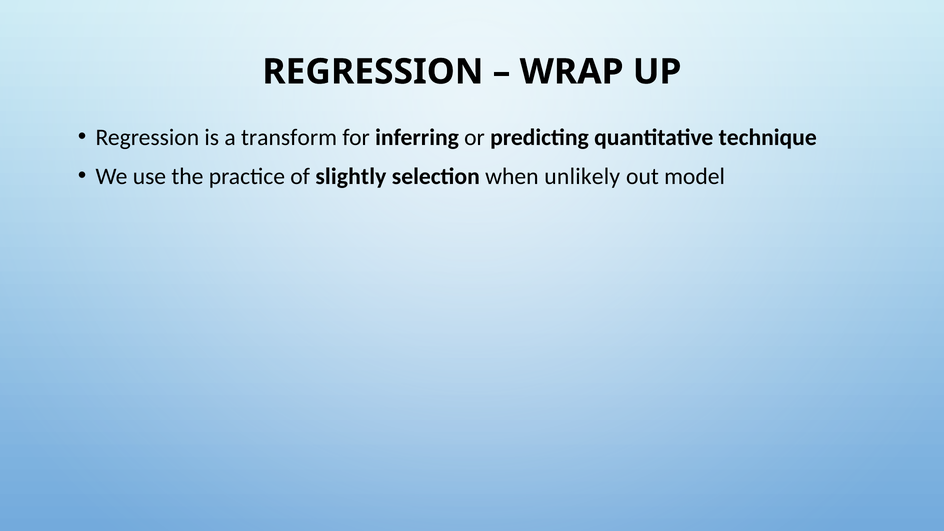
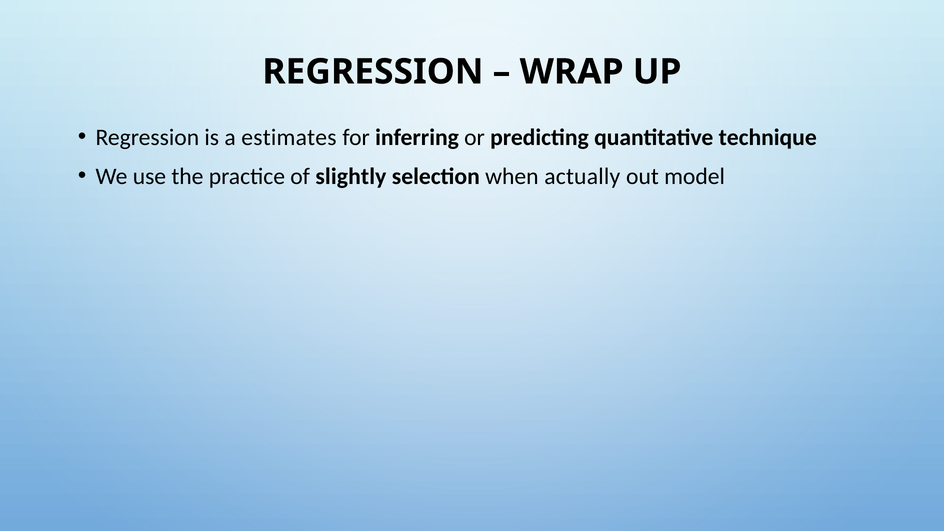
transform: transform -> estimates
unlikely: unlikely -> actually
